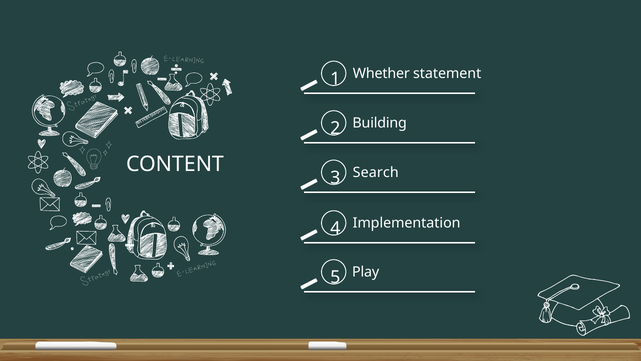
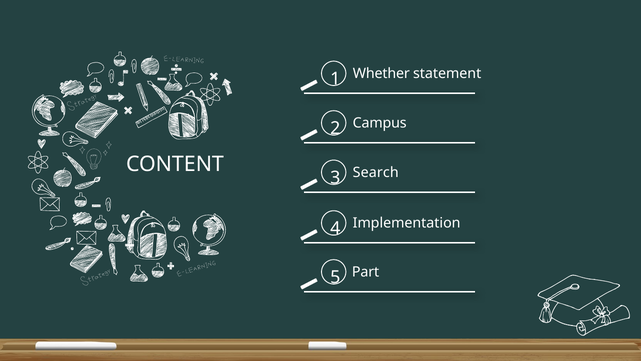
Building: Building -> Campus
Play: Play -> Part
